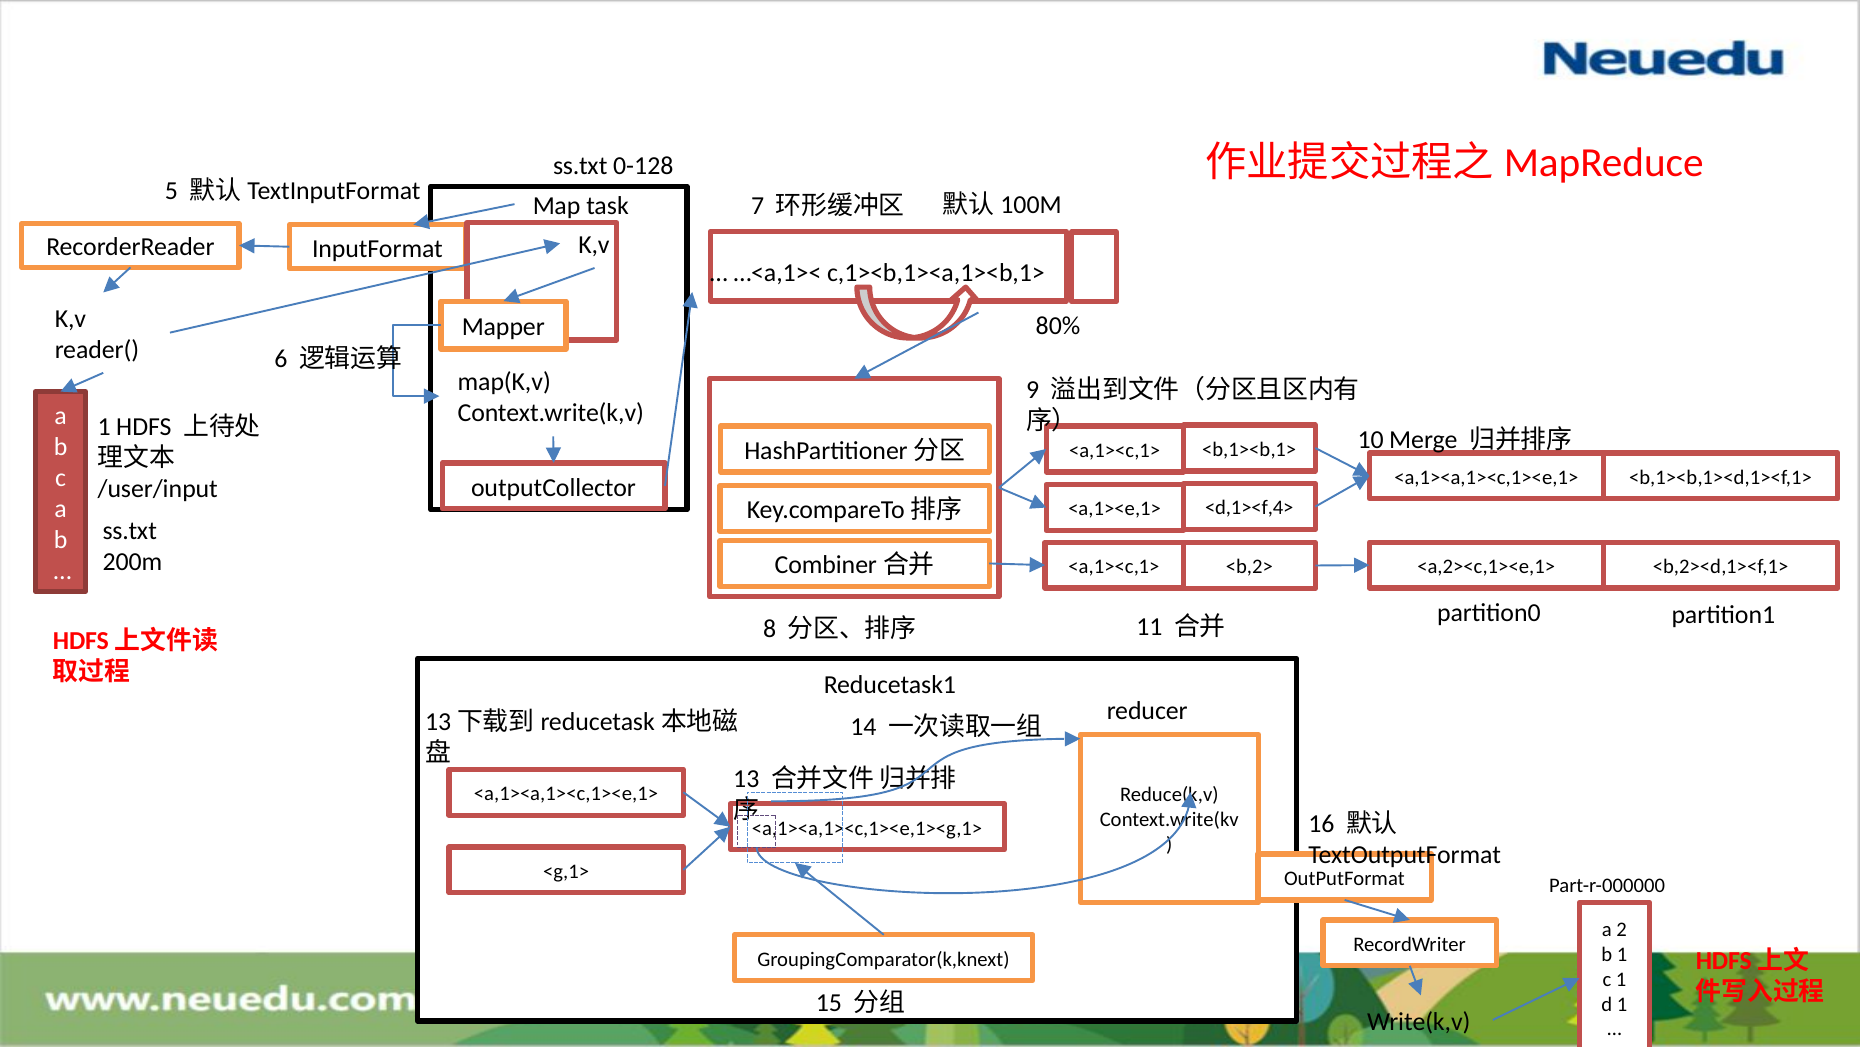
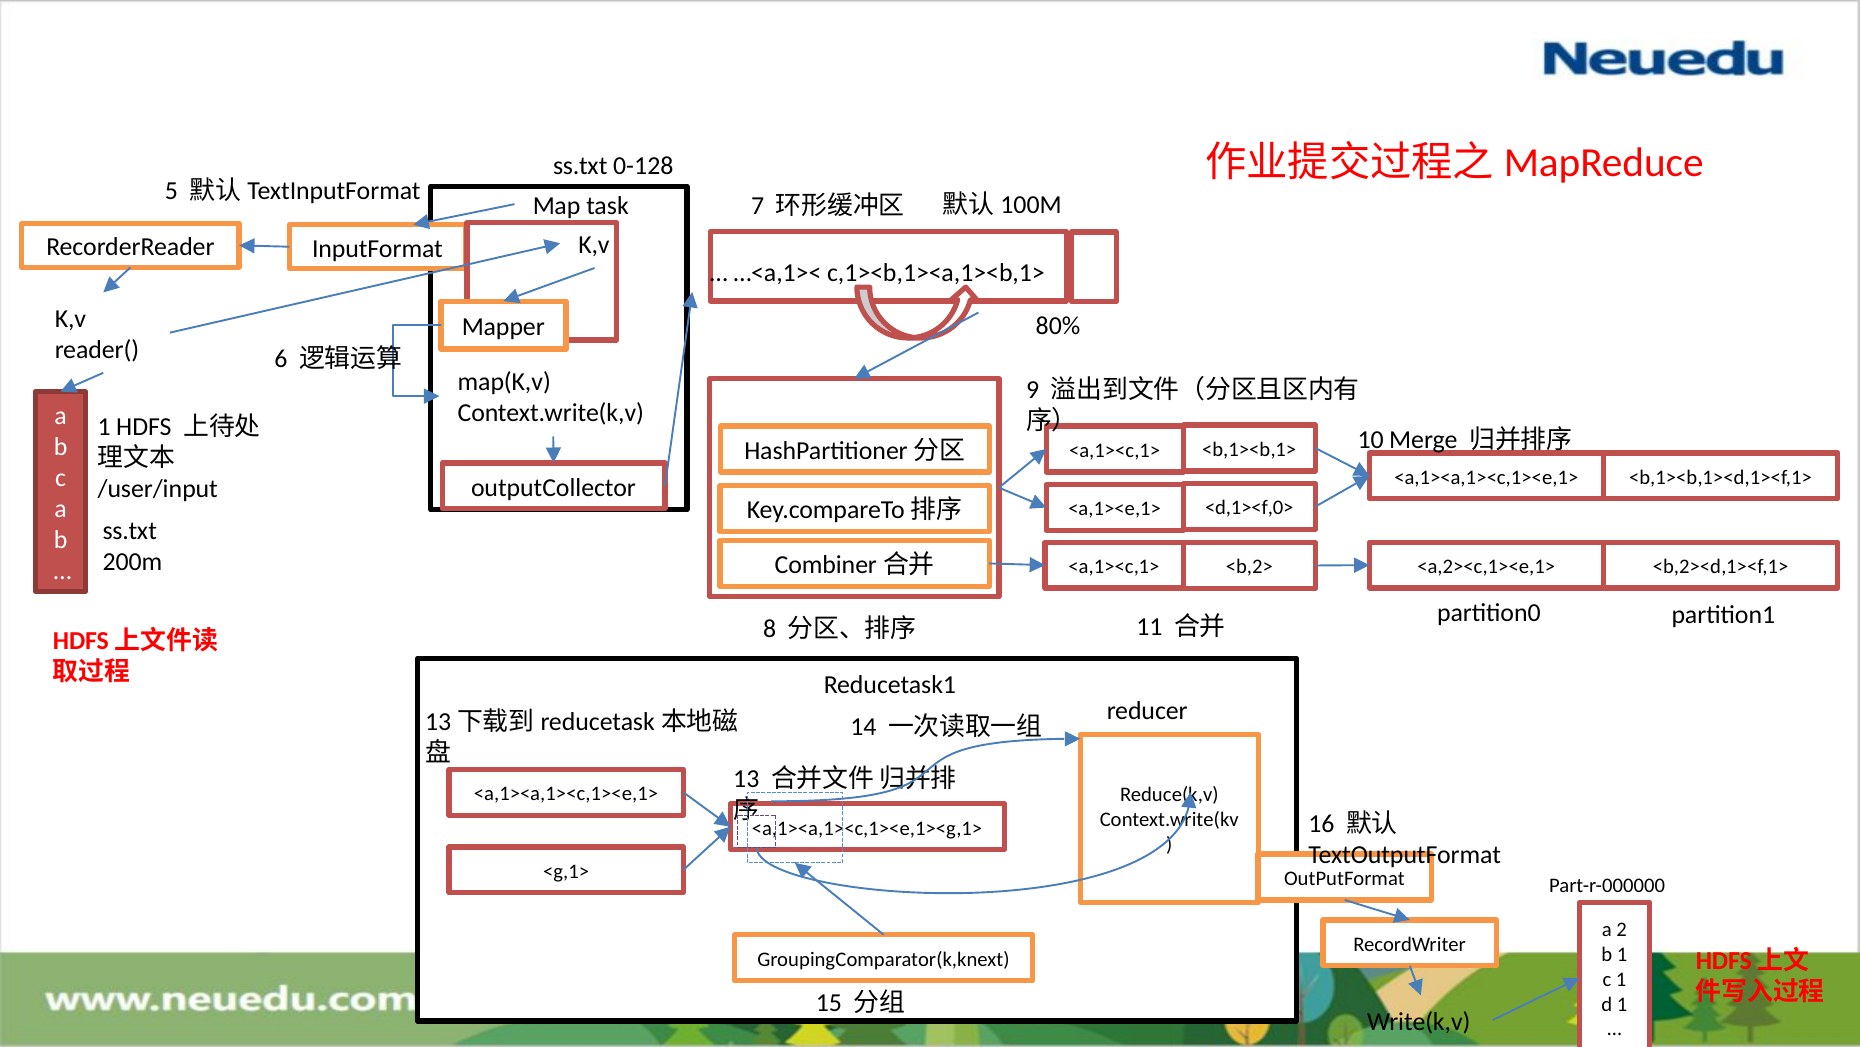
<d,1><f,4>: <d,1><f,4> -> <d,1><f,0>
